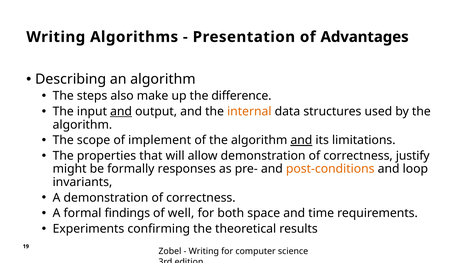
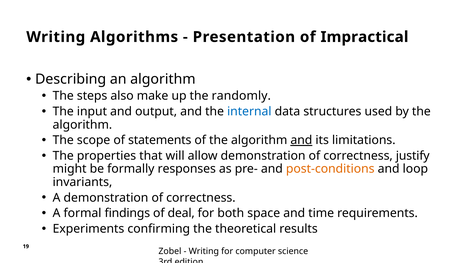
Advantages: Advantages -> Impractical
difference: difference -> randomly
and at (121, 112) underline: present -> none
internal colour: orange -> blue
implement: implement -> statements
well: well -> deal
